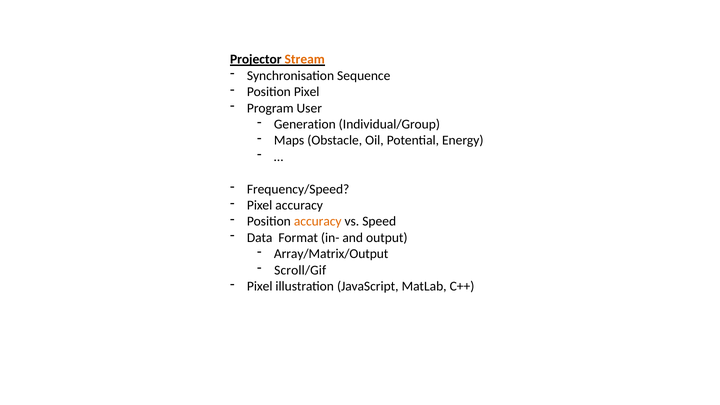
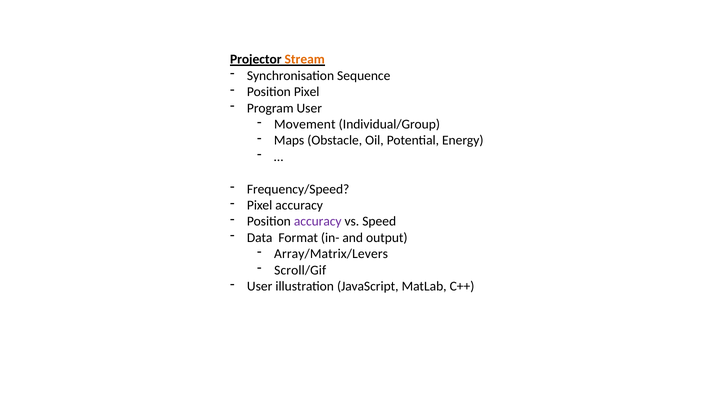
Generation: Generation -> Movement
accuracy at (318, 221) colour: orange -> purple
Array/Matrix/Output: Array/Matrix/Output -> Array/Matrix/Levers
Pixel at (260, 286): Pixel -> User
